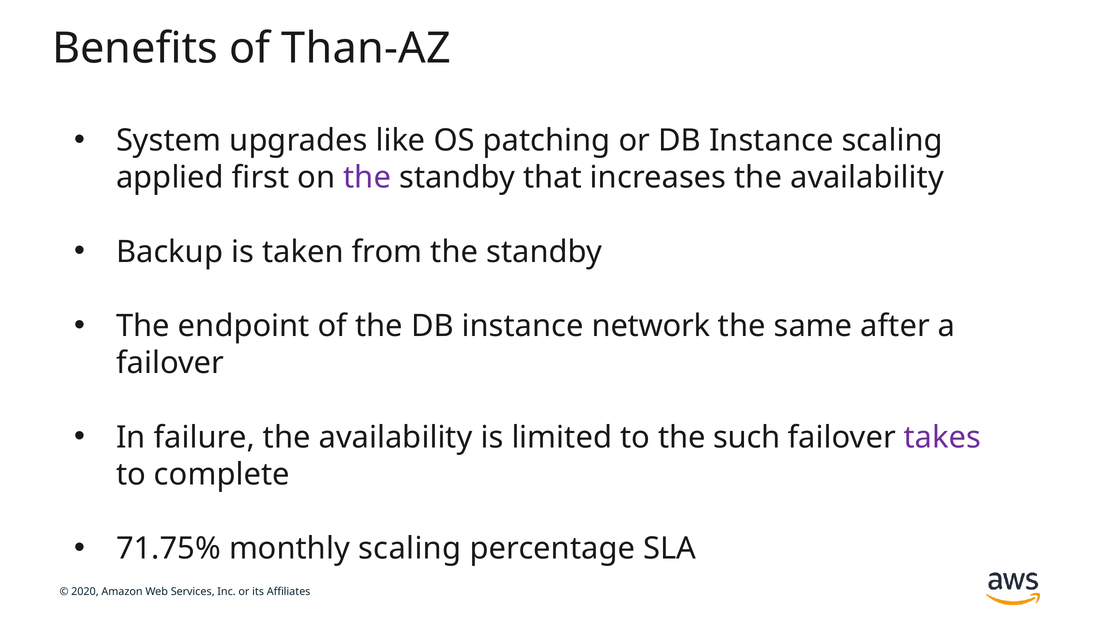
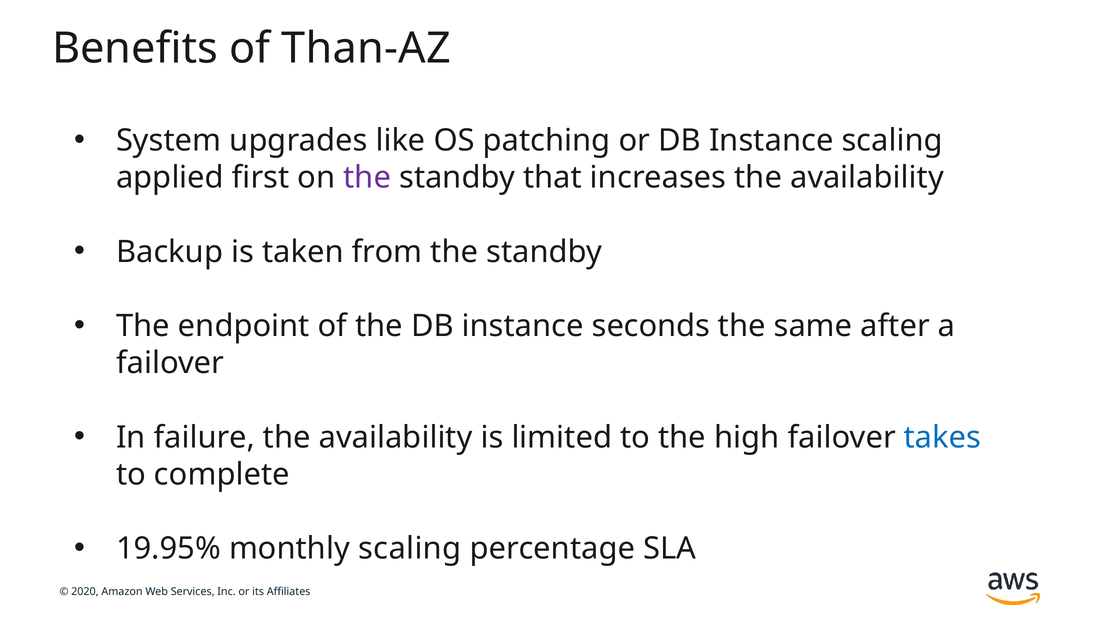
network: network -> seconds
such: such -> high
takes colour: purple -> blue
71.75%: 71.75% -> 19.95%
